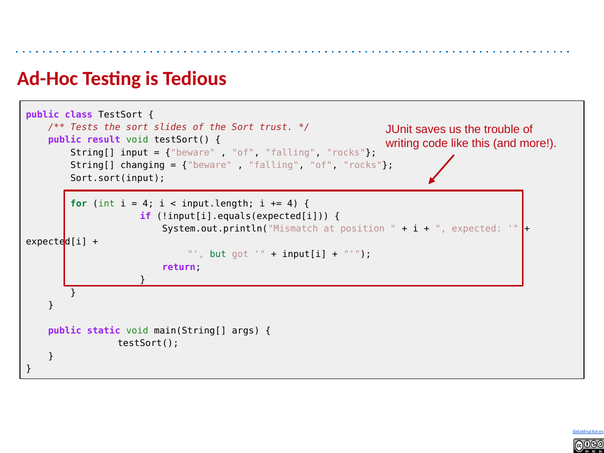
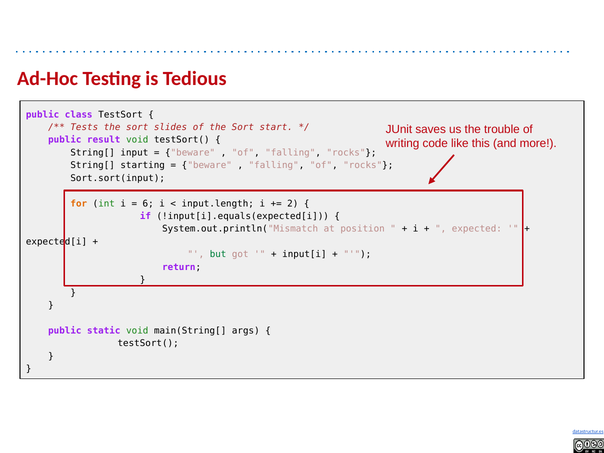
trust: trust -> start
changing: changing -> starting
for colour: green -> orange
4 at (148, 204): 4 -> 6
4 at (293, 204): 4 -> 2
